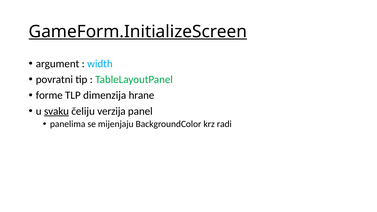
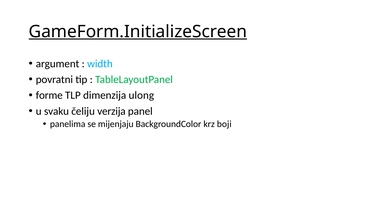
hrane: hrane -> ulong
svaku underline: present -> none
radi: radi -> boji
